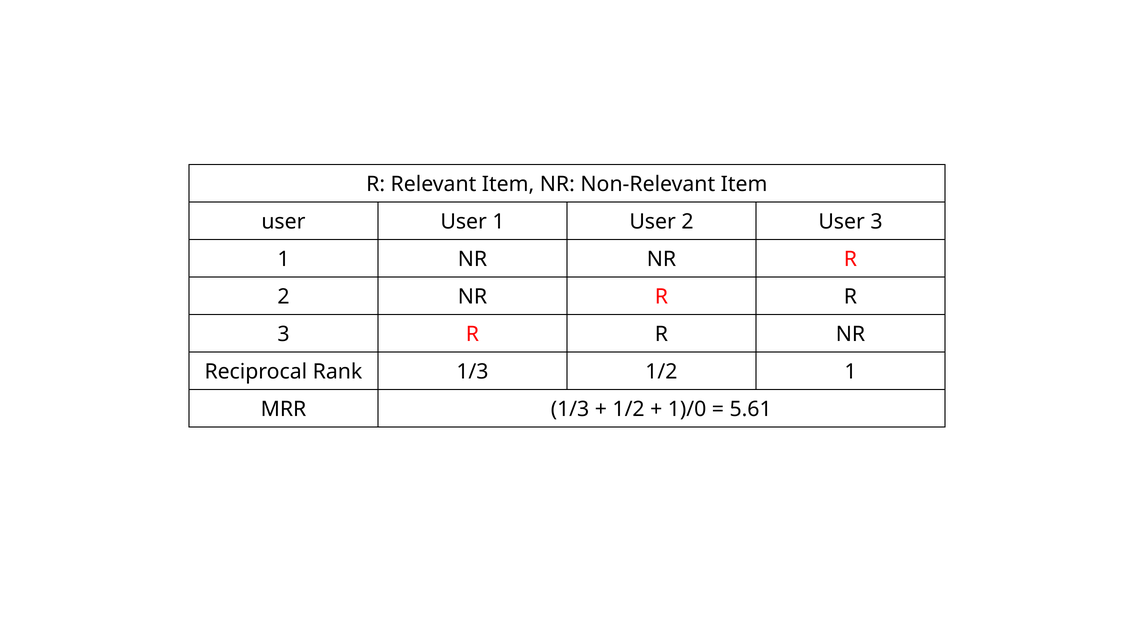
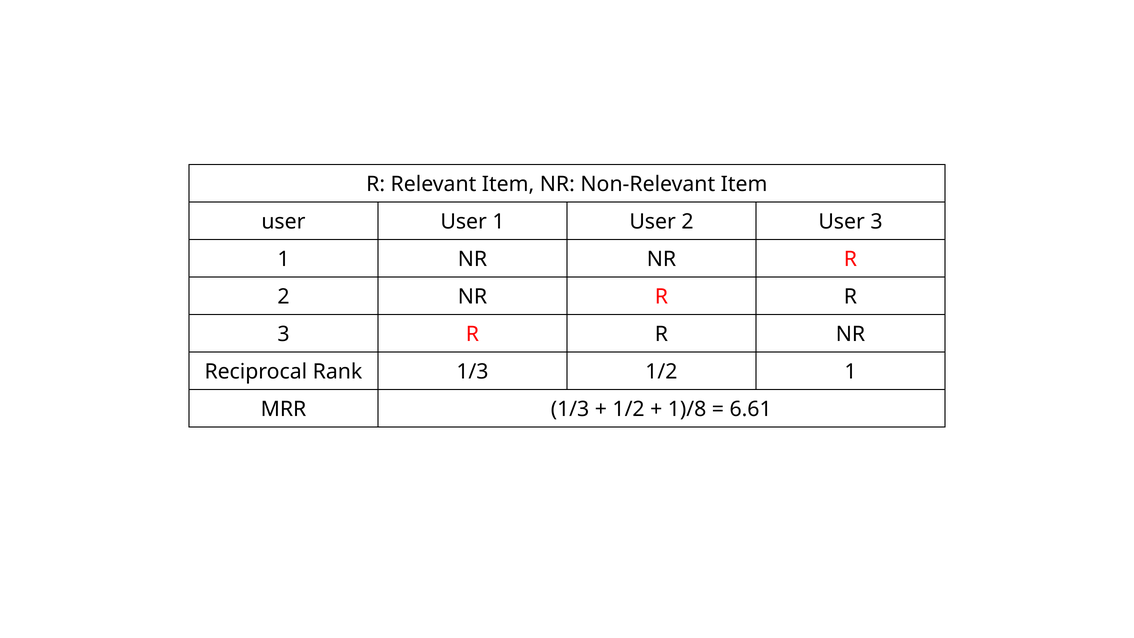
1)/0: 1)/0 -> 1)/8
5.61: 5.61 -> 6.61
